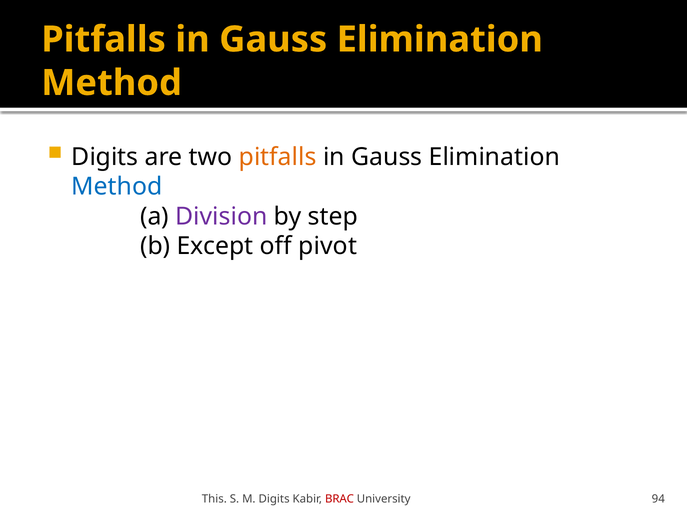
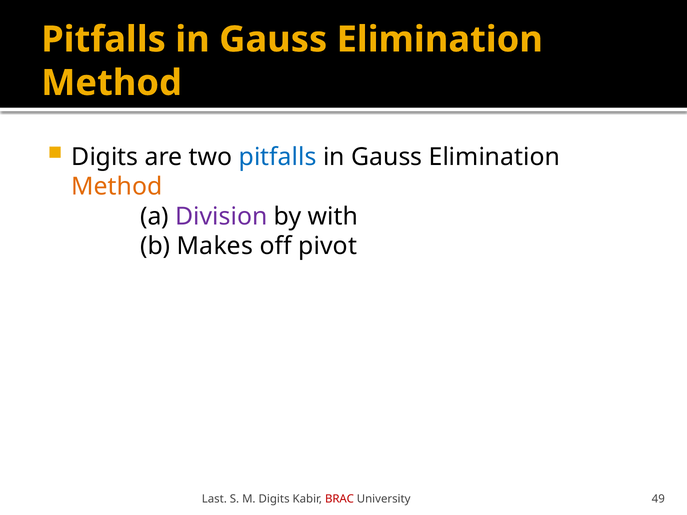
pitfalls at (278, 157) colour: orange -> blue
Method at (117, 187) colour: blue -> orange
step: step -> with
Except: Except -> Makes
This: This -> Last
94: 94 -> 49
